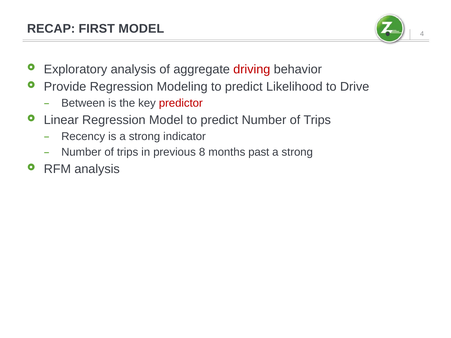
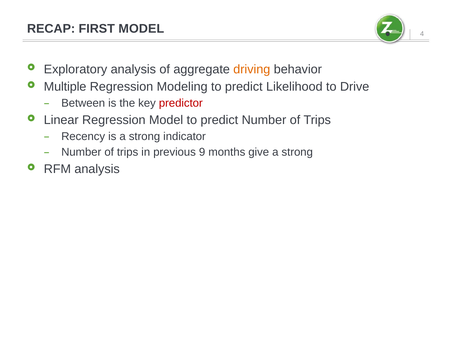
driving colour: red -> orange
Provide: Provide -> Multiple
8: 8 -> 9
past: past -> give
